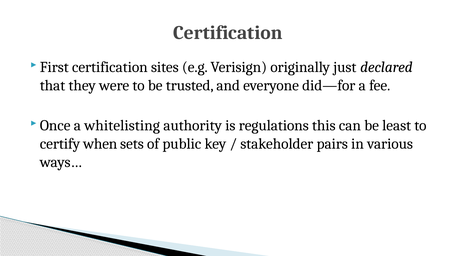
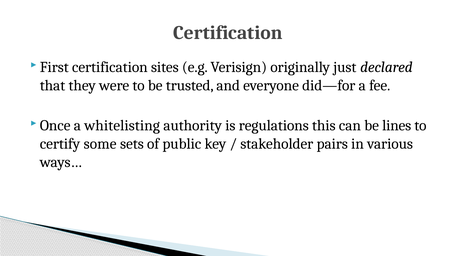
least: least -> lines
when: when -> some
